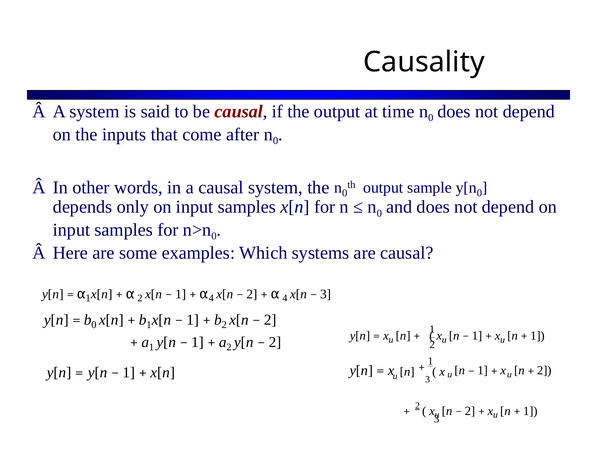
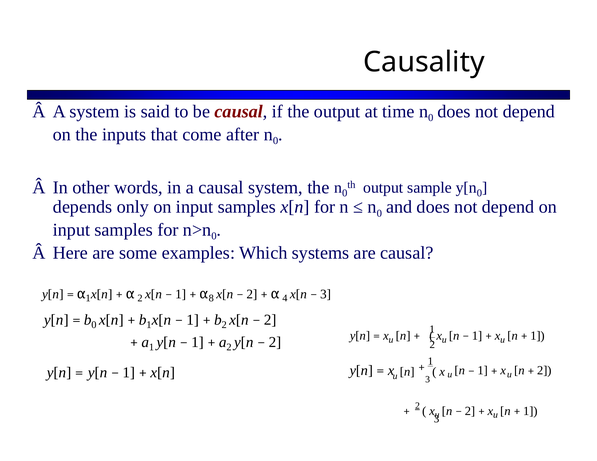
4 at (211, 298): 4 -> 8
